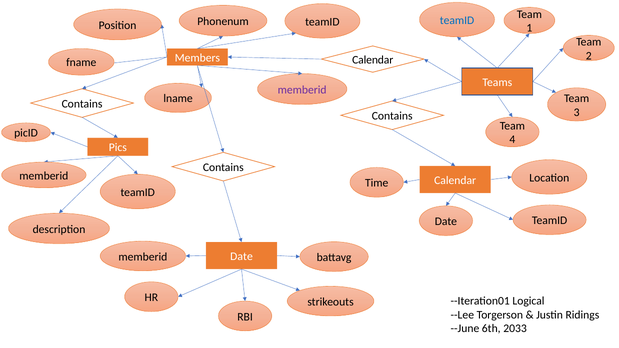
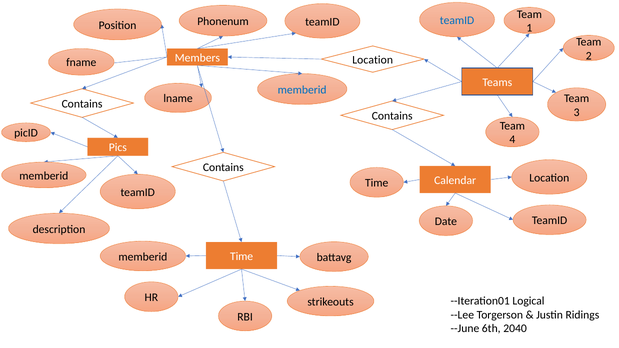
Calendar at (373, 60): Calendar -> Location
memberid at (302, 90) colour: purple -> blue
Date at (241, 257): Date -> Time
2033: 2033 -> 2040
